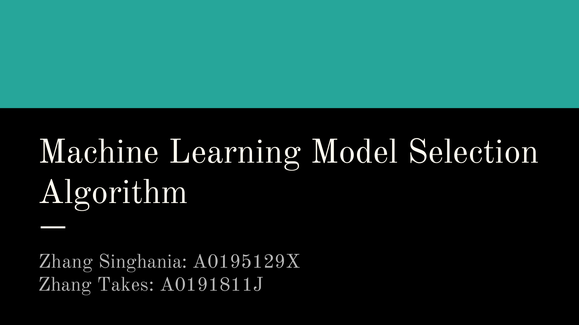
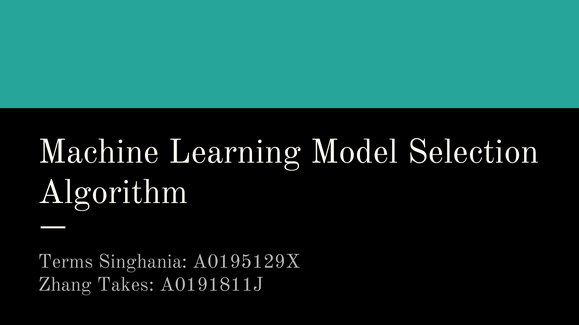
Zhang at (66, 262): Zhang -> Terms
